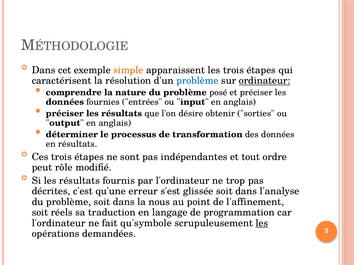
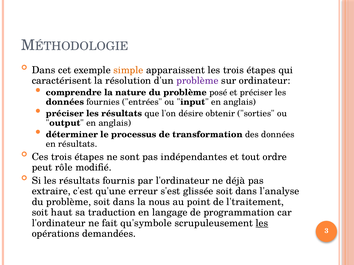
problème at (197, 81) colour: blue -> purple
ordinateur underline: present -> none
trop: trop -> déjà
décrites: décrites -> extraire
l'affinement: l'affinement -> l'traitement
réels: réels -> haut
